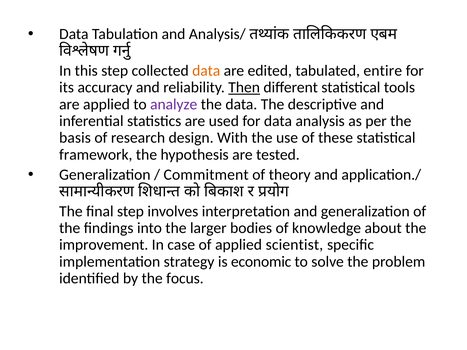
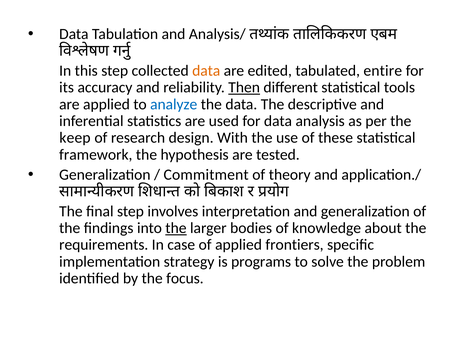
analyze colour: purple -> blue
basis: basis -> keep
the at (176, 228) underline: none -> present
improvement: improvement -> requirements
scientist: scientist -> frontiers
economic: economic -> programs
